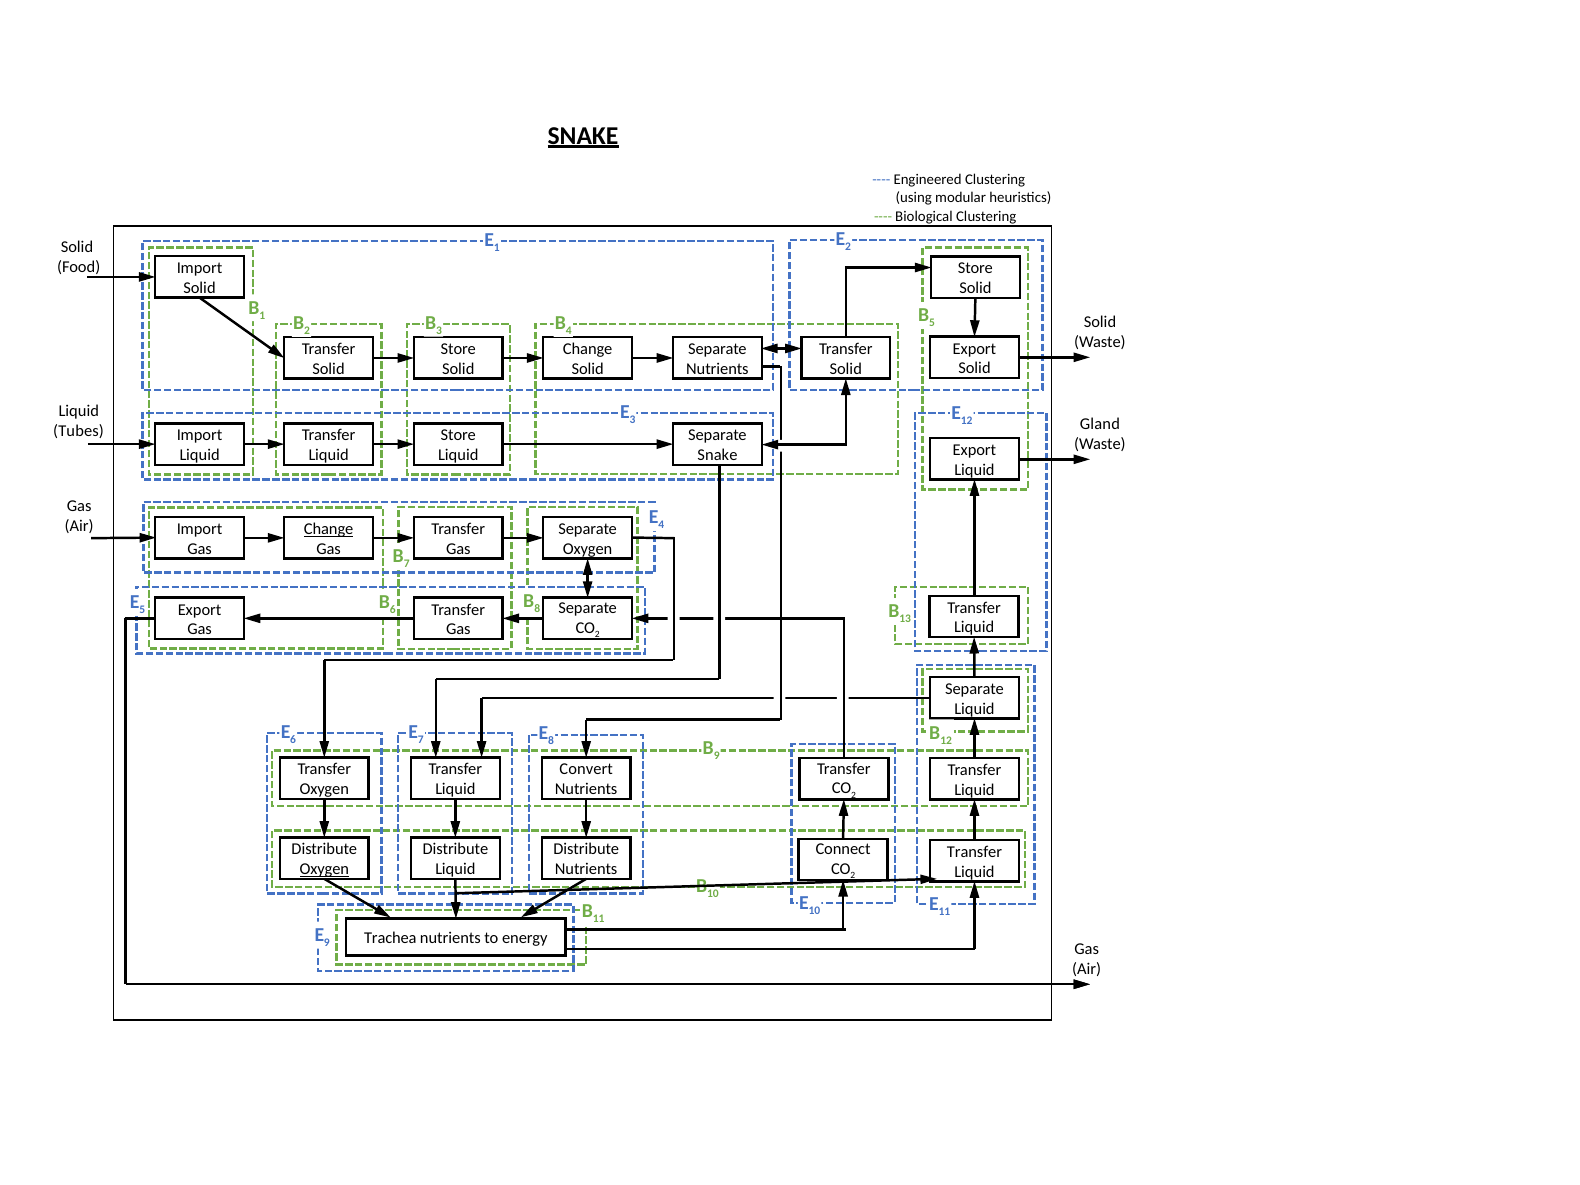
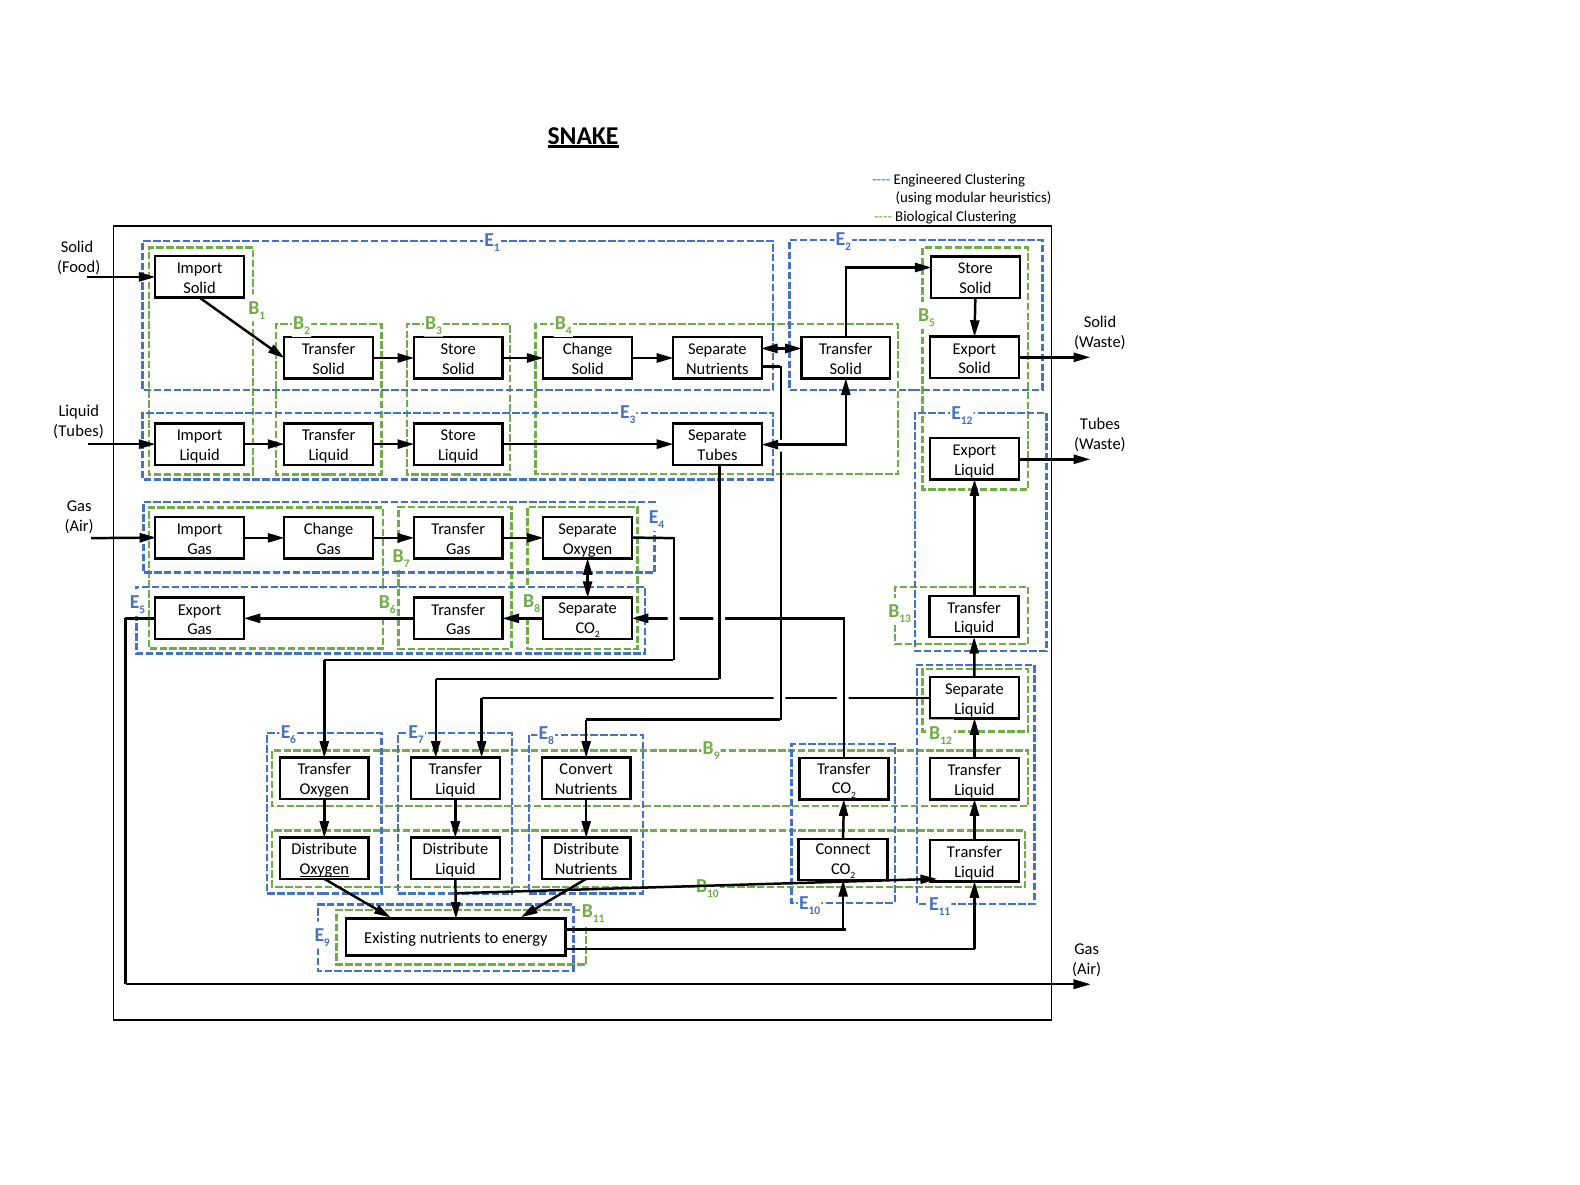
Gland at (1100, 424): Gland -> Tubes
Snake at (717, 455): Snake -> Tubes
Change at (329, 529) underline: present -> none
Trachea: Trachea -> Existing
